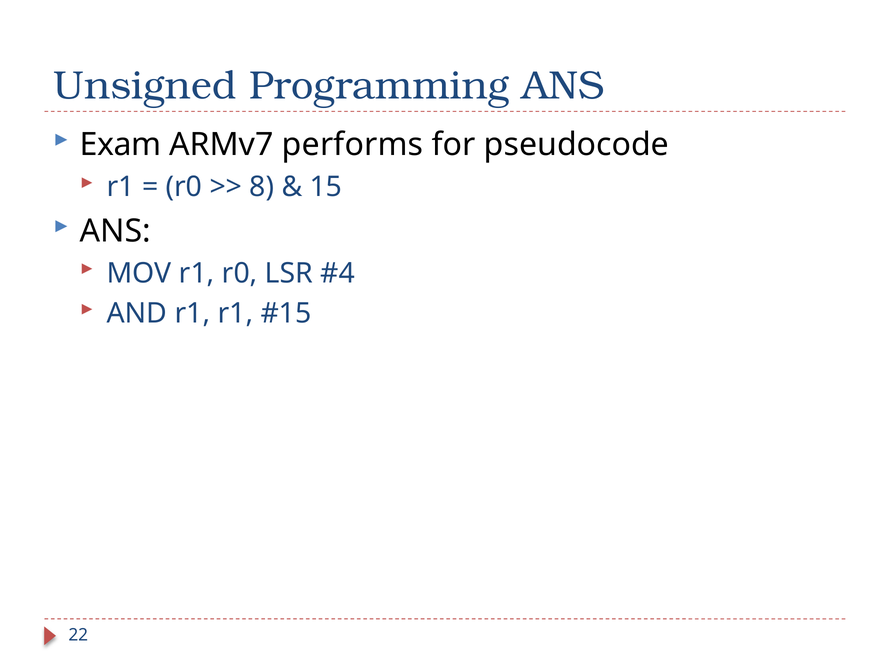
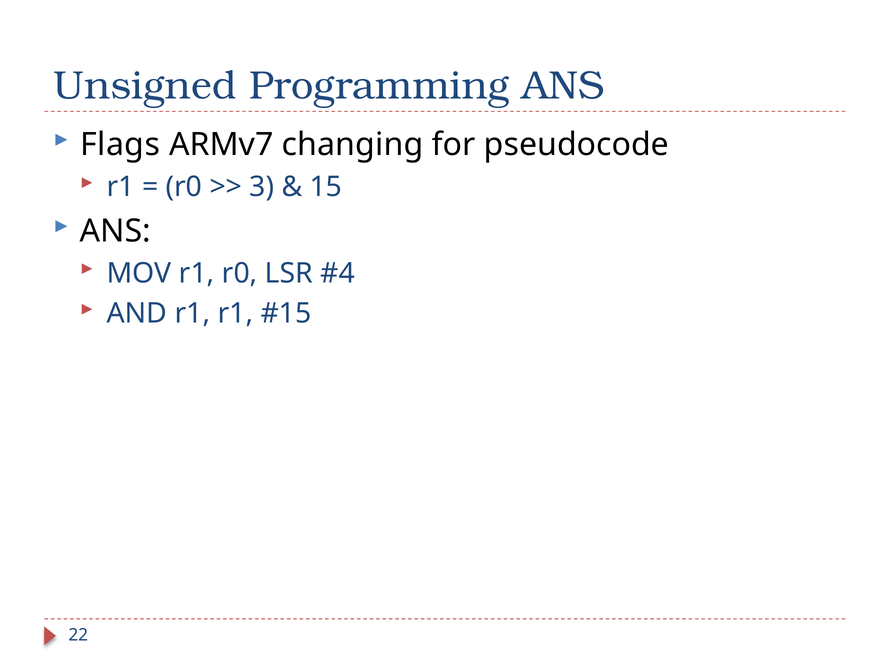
Exam: Exam -> Flags
performs: performs -> changing
8: 8 -> 3
